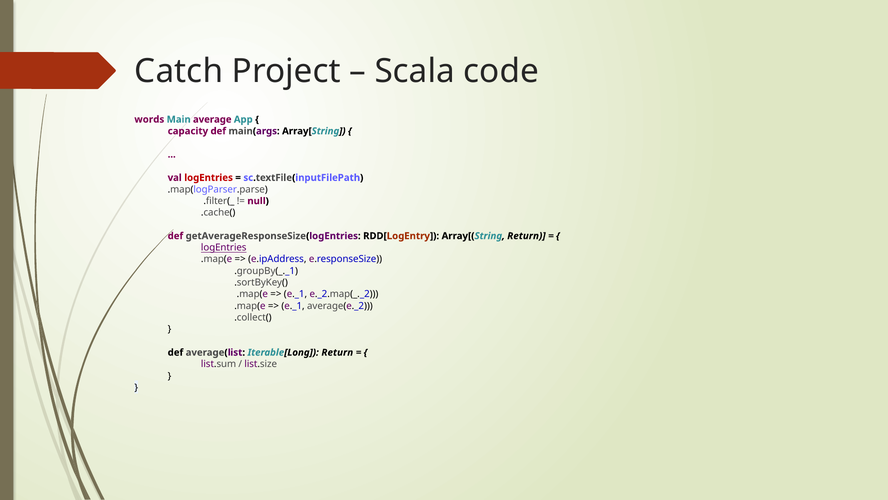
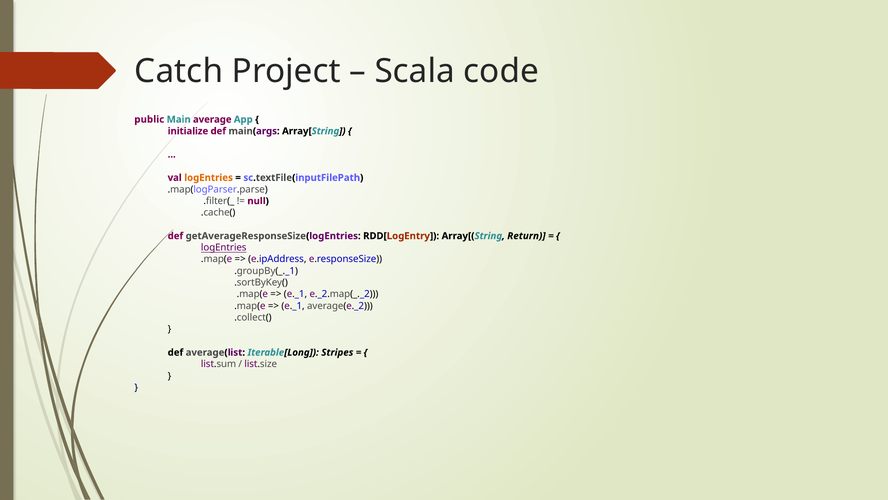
words: words -> public
capacity: capacity -> initialize
logEntries at (209, 178) colour: red -> orange
Iterable[Long Return: Return -> Stripes
